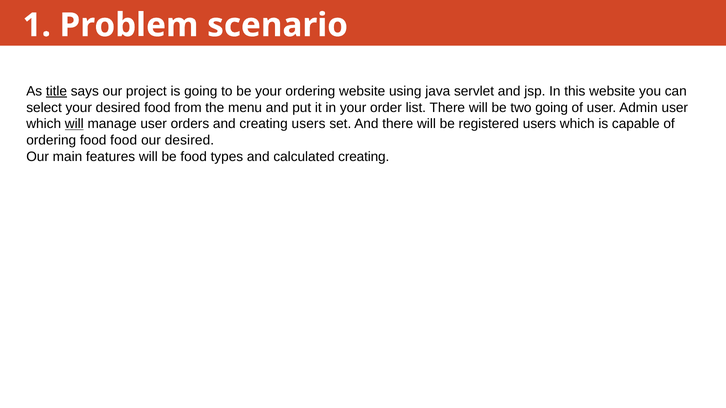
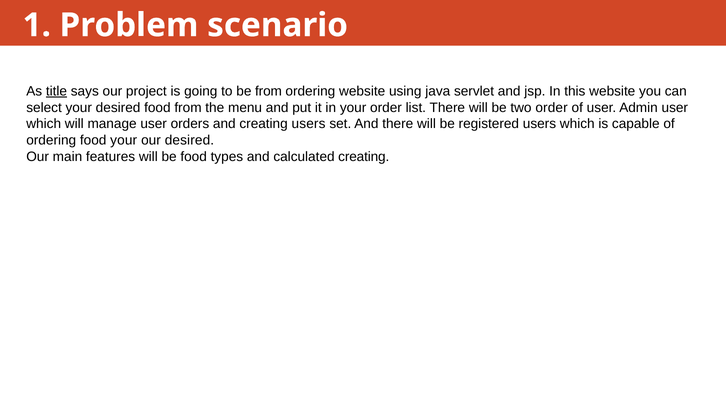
be your: your -> from
two going: going -> order
will at (74, 124) underline: present -> none
food food: food -> your
